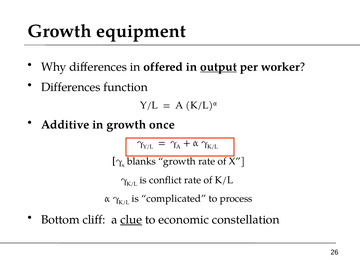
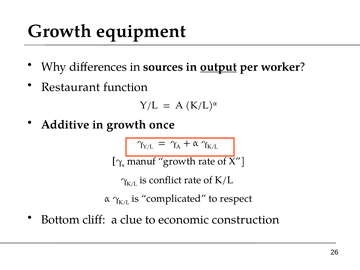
offered: offered -> sources
Differences at (71, 87): Differences -> Restaurant
blanks: blanks -> manuf
process: process -> respect
clue underline: present -> none
constellation: constellation -> construction
